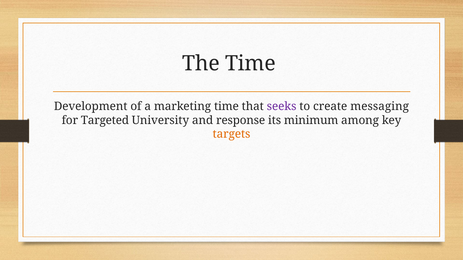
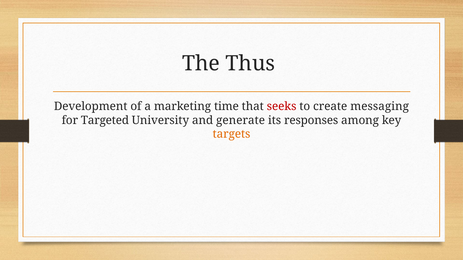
The Time: Time -> Thus
seeks colour: purple -> red
response: response -> generate
minimum: minimum -> responses
